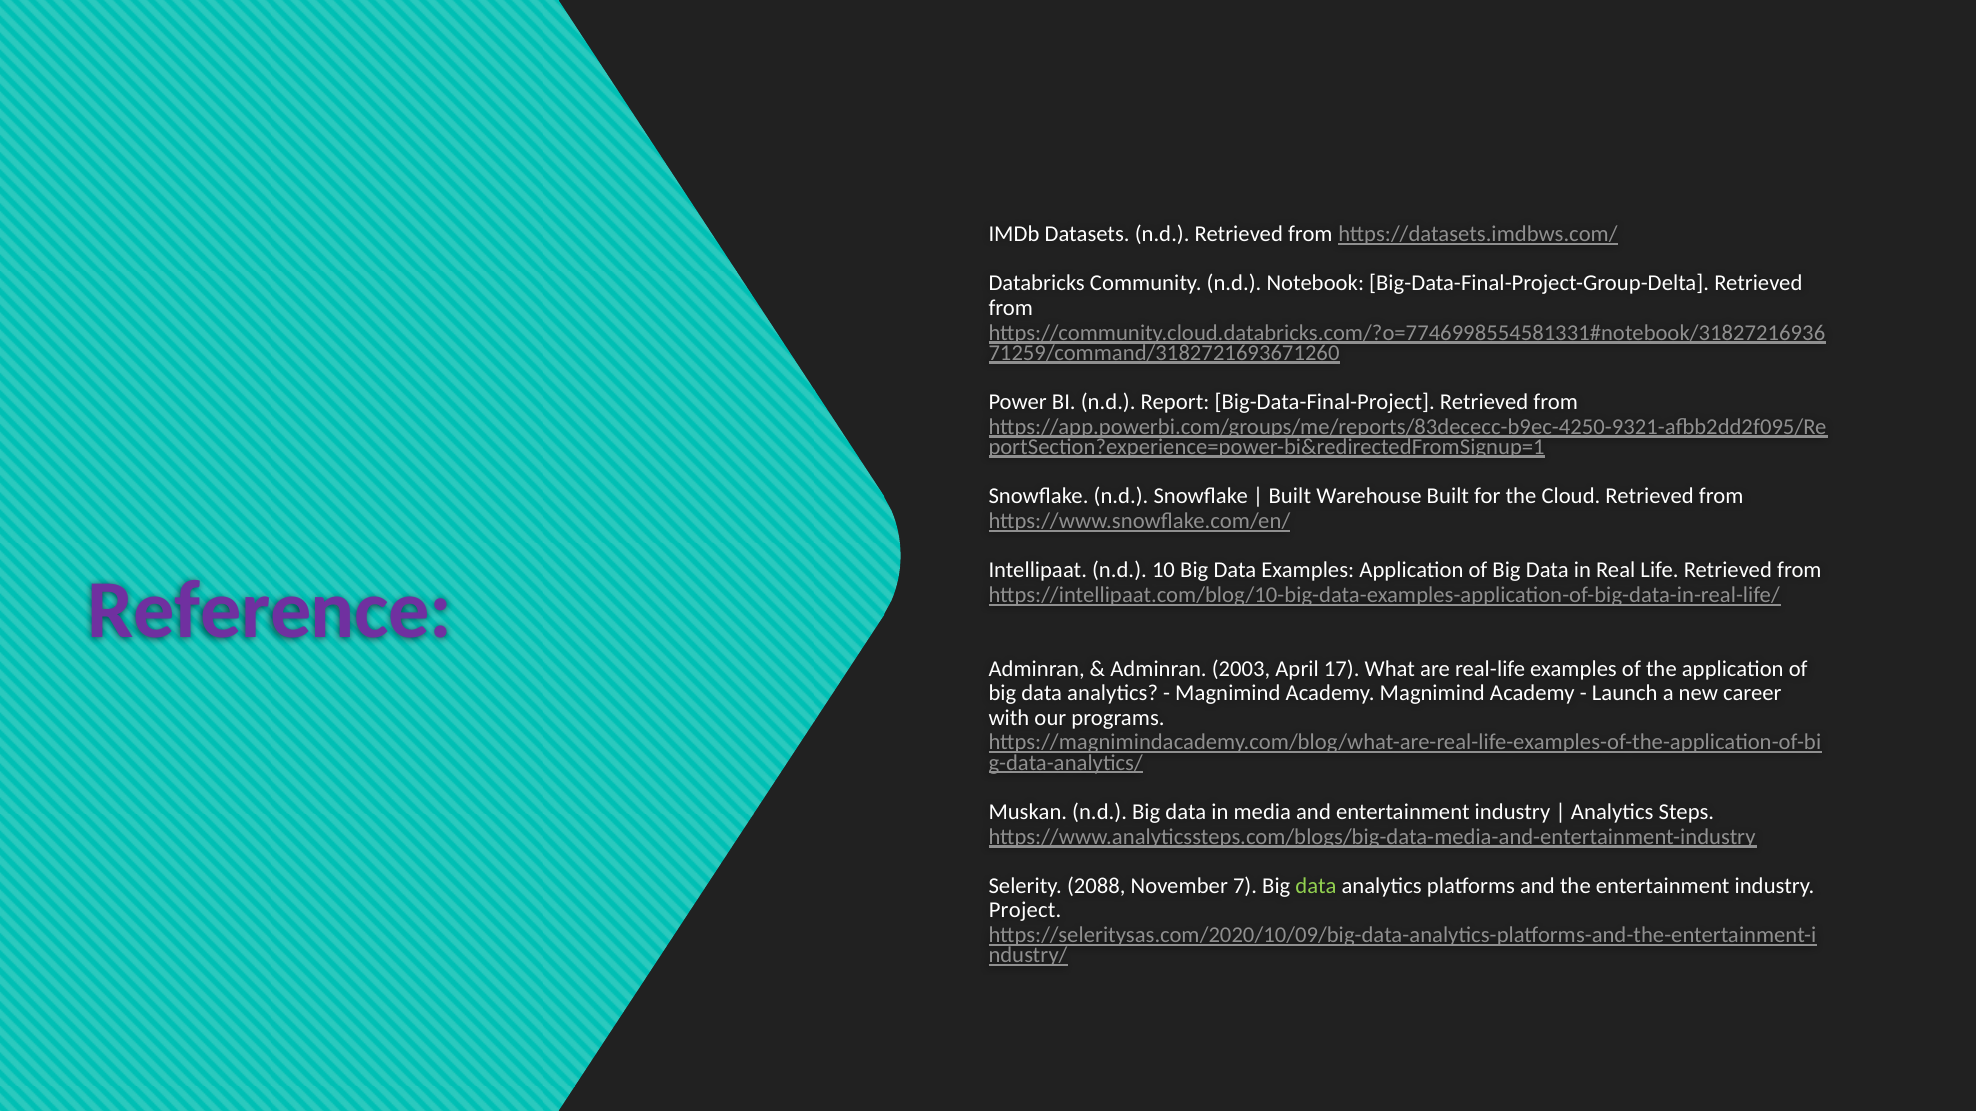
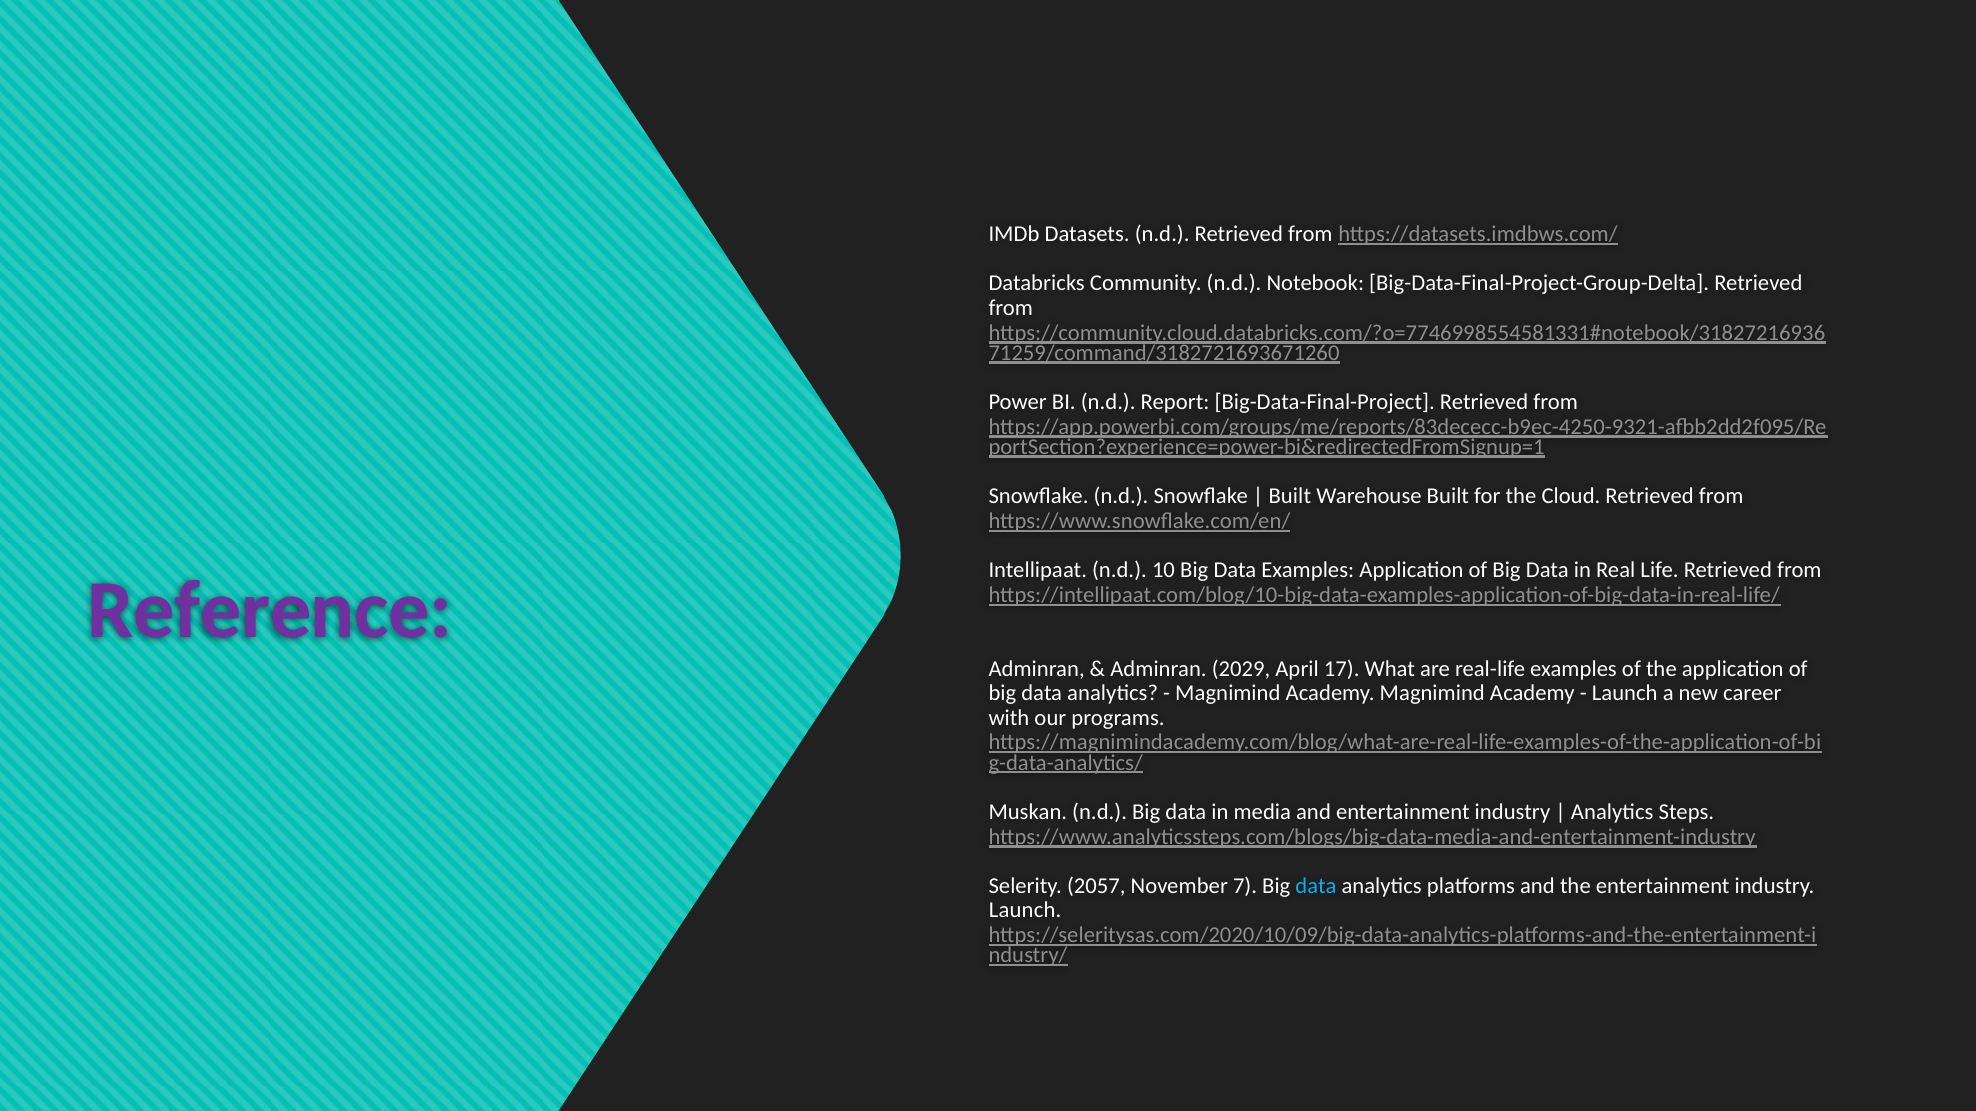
2003: 2003 -> 2029
2088: 2088 -> 2057
data at (1316, 886) colour: light green -> light blue
Project at (1025, 911): Project -> Launch
